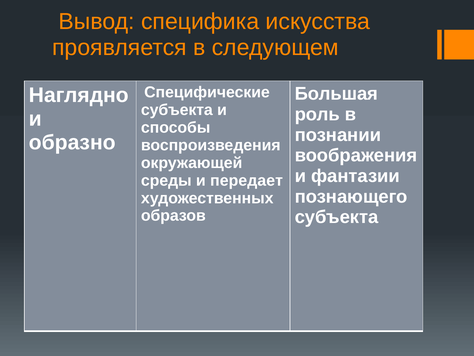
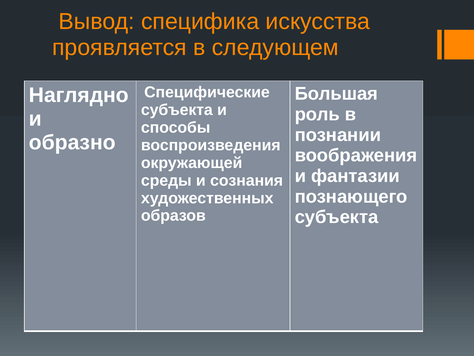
передает: передает -> сознания
